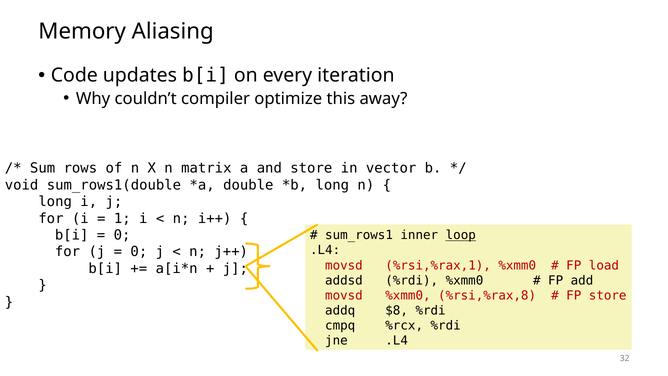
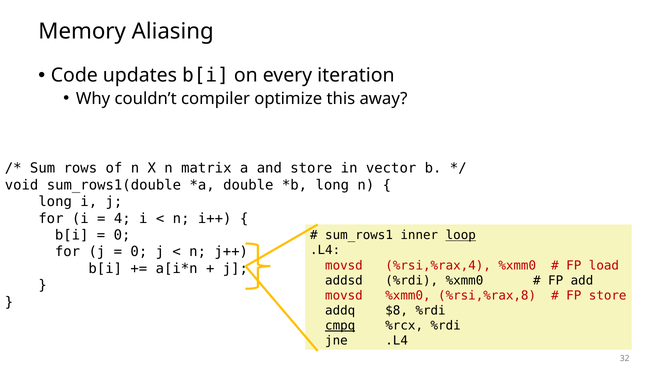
1: 1 -> 4
%rsi,%rax,1: %rsi,%rax,1 -> %rsi,%rax,4
cmpq underline: none -> present
